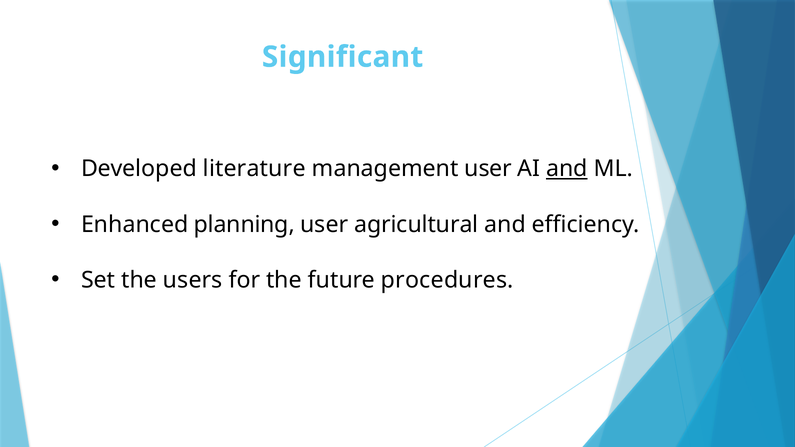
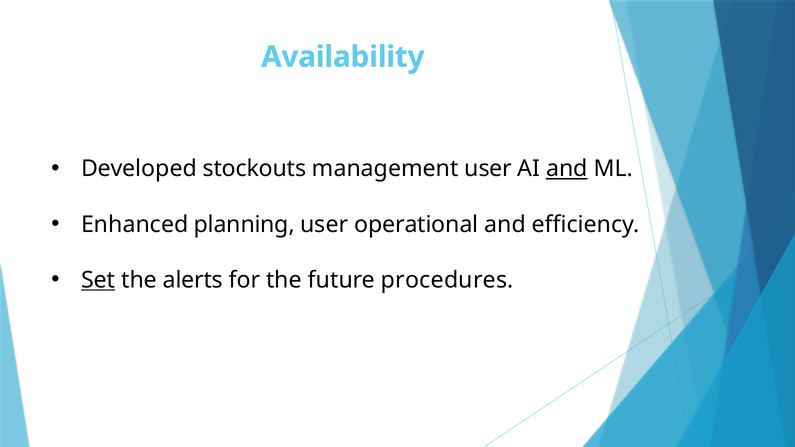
Significant: Significant -> Availability
literature: literature -> stockouts
agricultural: agricultural -> operational
Set underline: none -> present
users: users -> alerts
